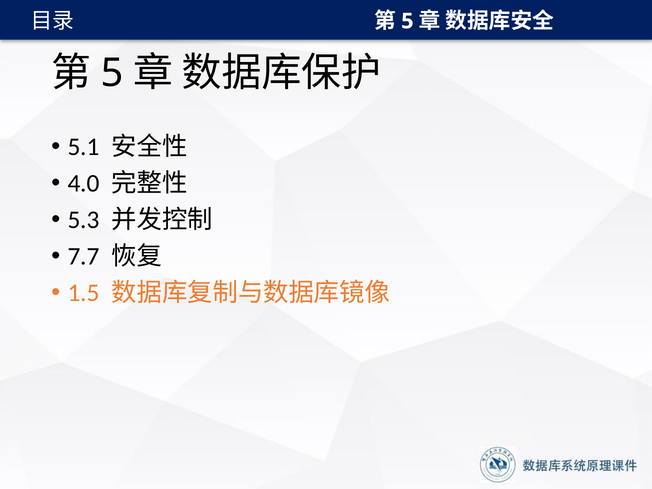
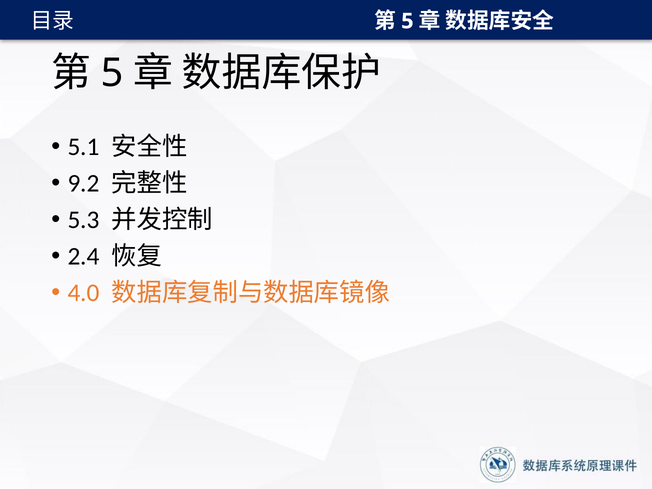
4.0: 4.0 -> 9.2
7.7: 7.7 -> 2.4
1.5: 1.5 -> 4.0
